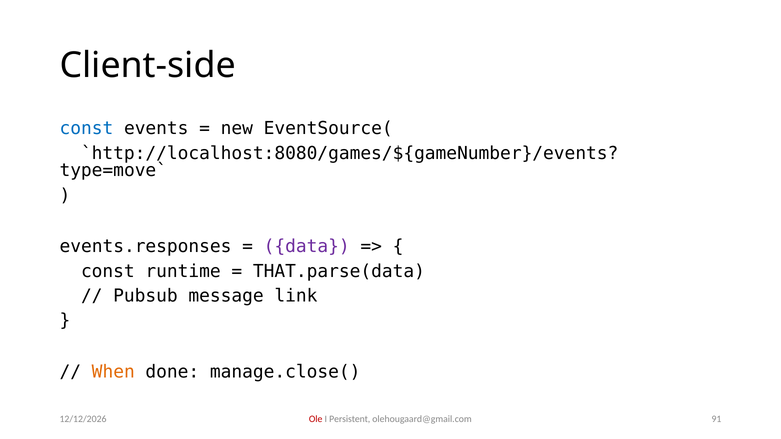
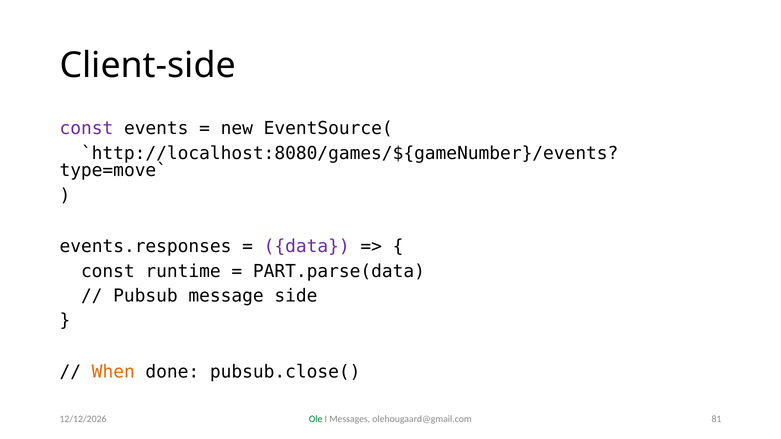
const at (86, 129) colour: blue -> purple
THAT.parse(data: THAT.parse(data -> PART.parse(data
link: link -> side
manage.close(: manage.close( -> pubsub.close(
Ole colour: red -> green
Persistent: Persistent -> Messages
91: 91 -> 81
